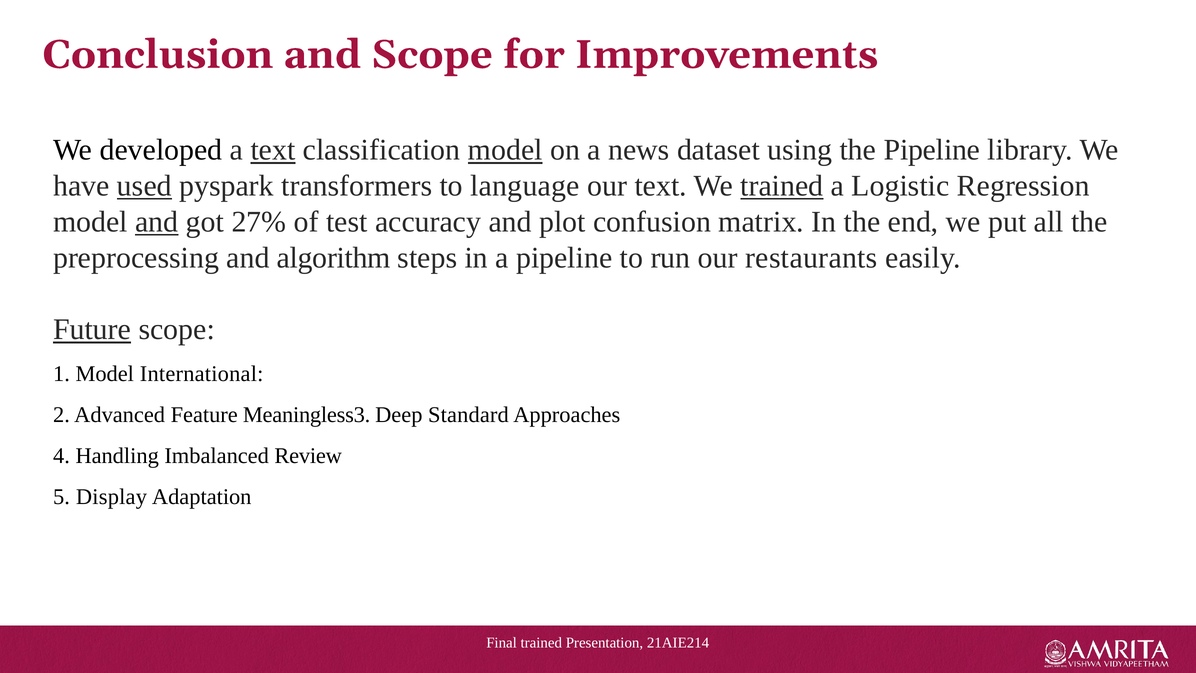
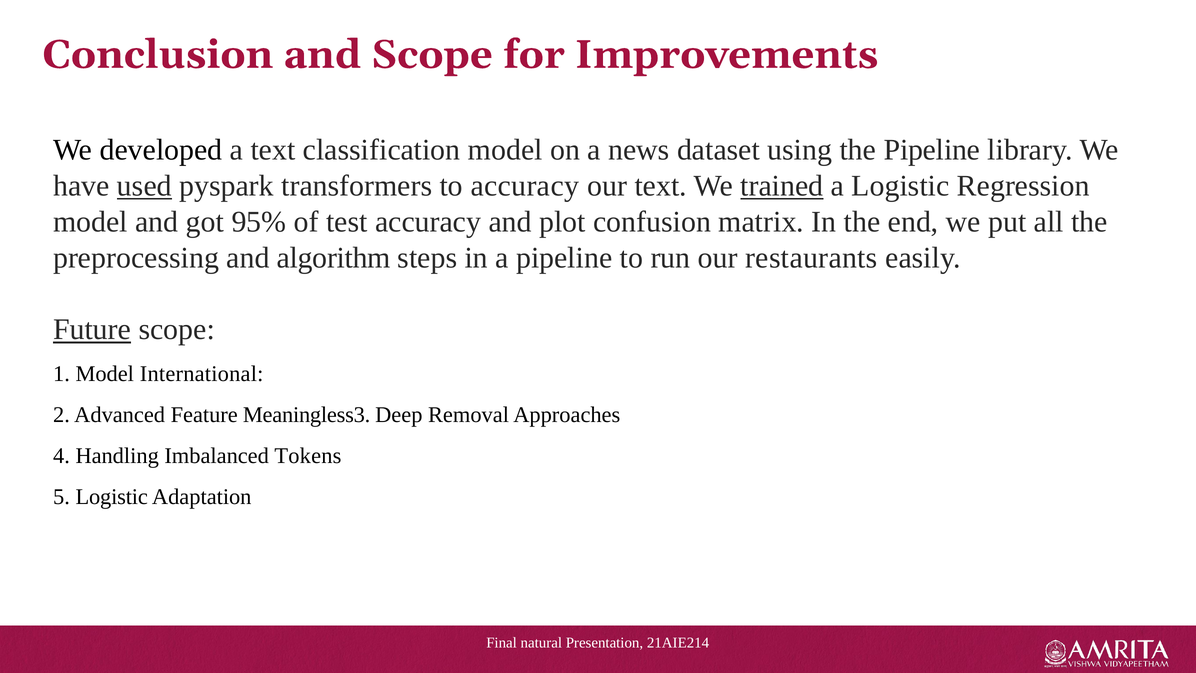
text at (273, 150) underline: present -> none
model at (505, 150) underline: present -> none
to language: language -> accuracy
and at (157, 222) underline: present -> none
27%: 27% -> 95%
Standard: Standard -> Removal
Review: Review -> Tokens
5 Display: Display -> Logistic
Final trained: trained -> natural
